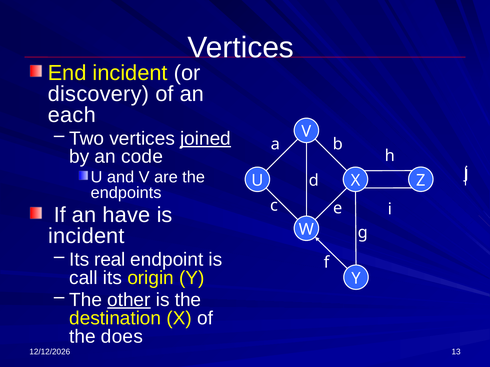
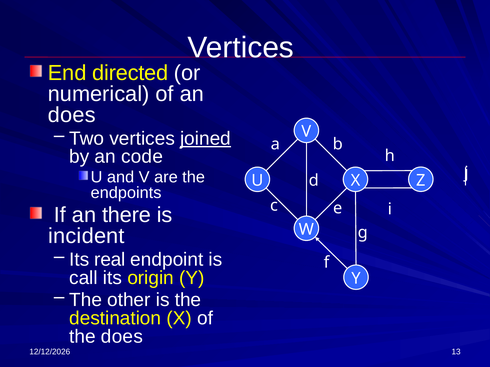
End incident: incident -> directed
discovery: discovery -> numerical
each at (72, 115): each -> does
have: have -> there
other underline: present -> none
